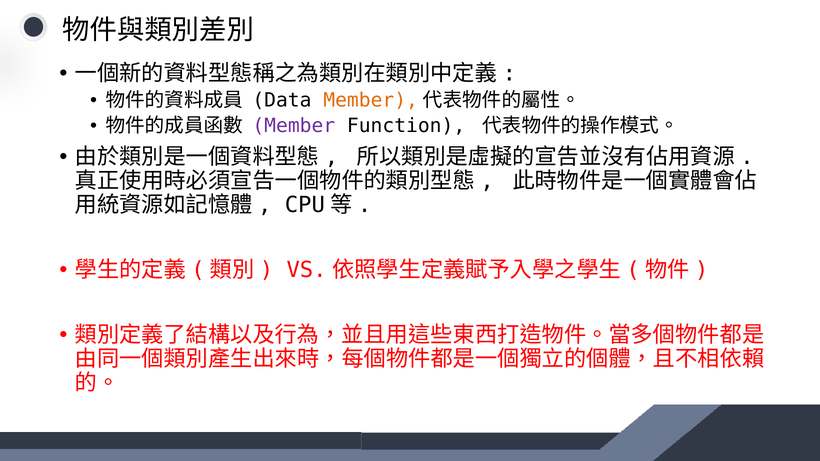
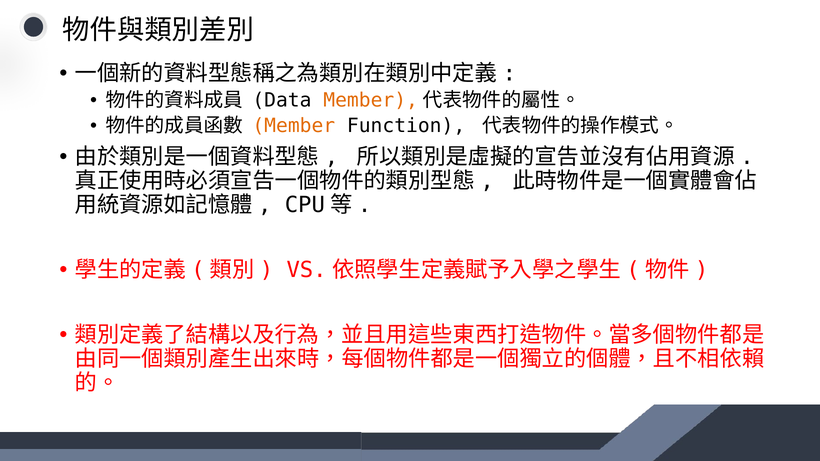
Member at (294, 126) colour: purple -> orange
